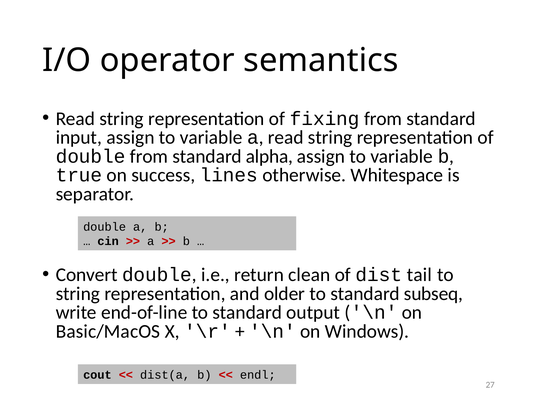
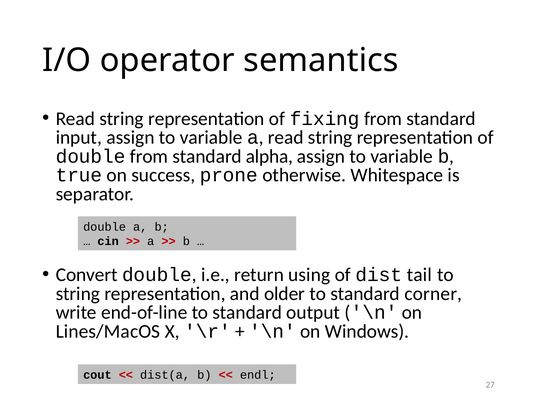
lines: lines -> prone
clean: clean -> using
subseq: subseq -> corner
Basic/MacOS: Basic/MacOS -> Lines/MacOS
